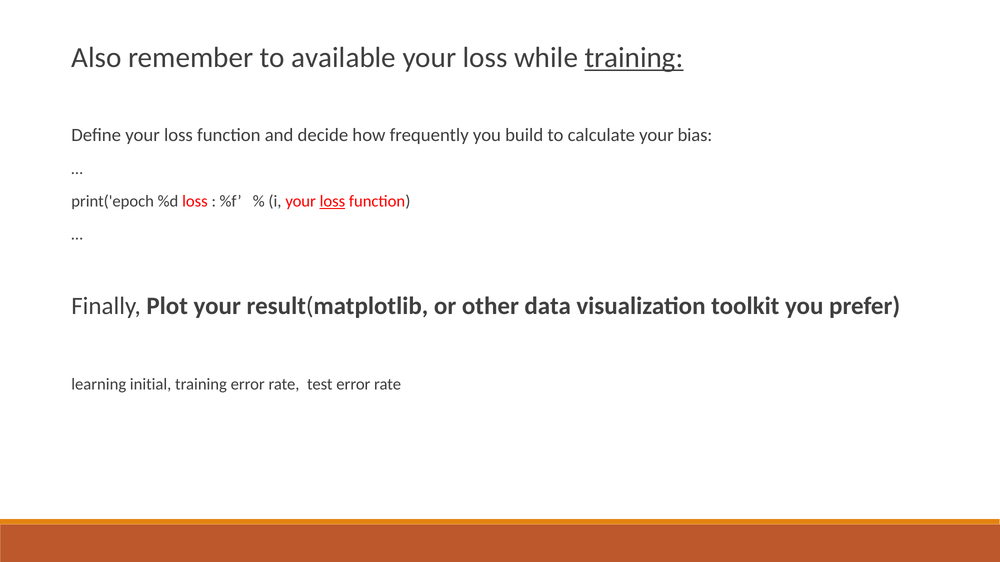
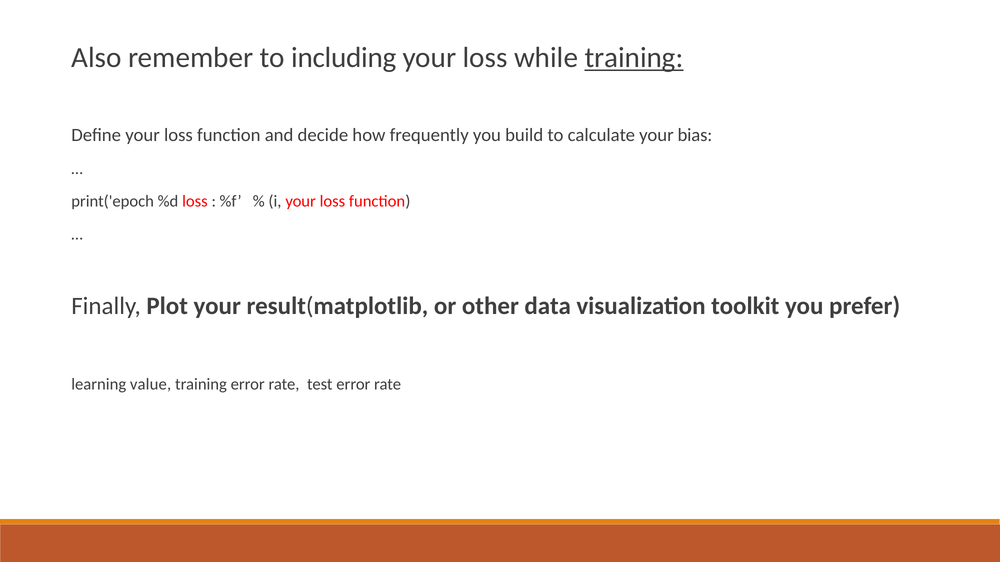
available: available -> including
loss at (332, 202) underline: present -> none
initial: initial -> value
